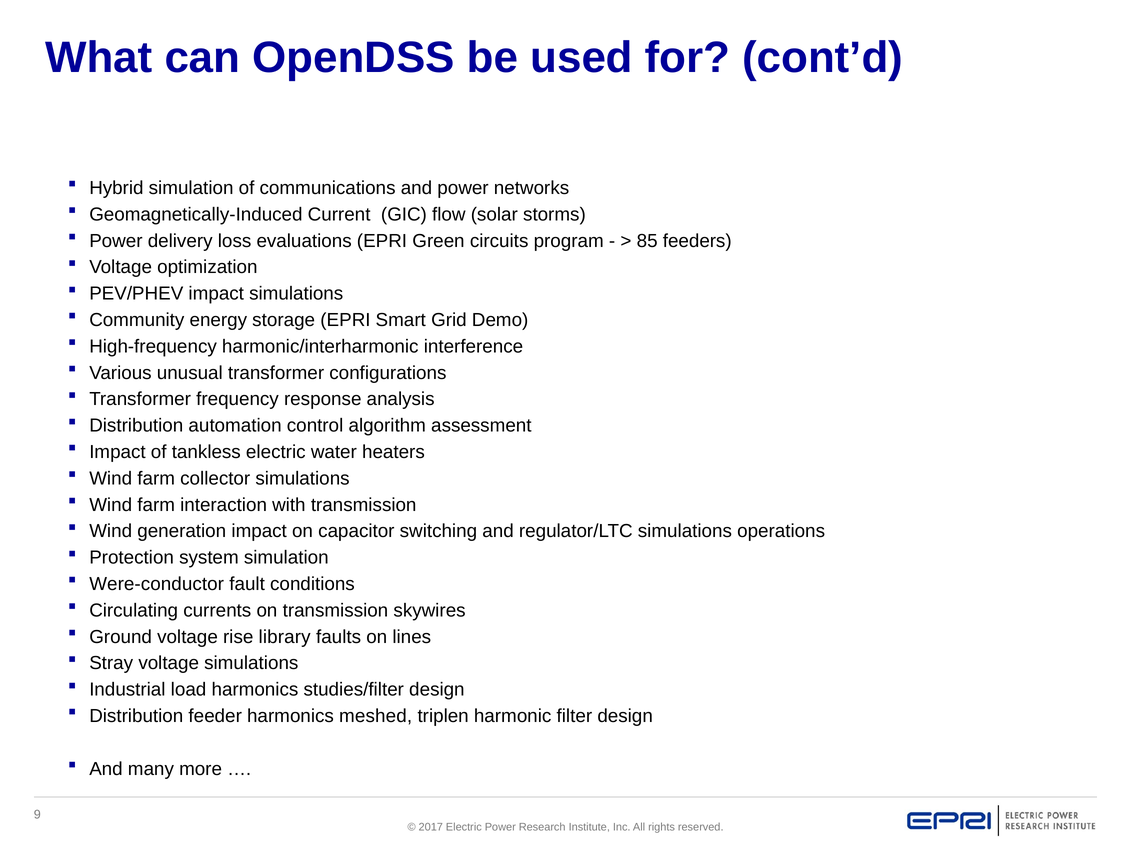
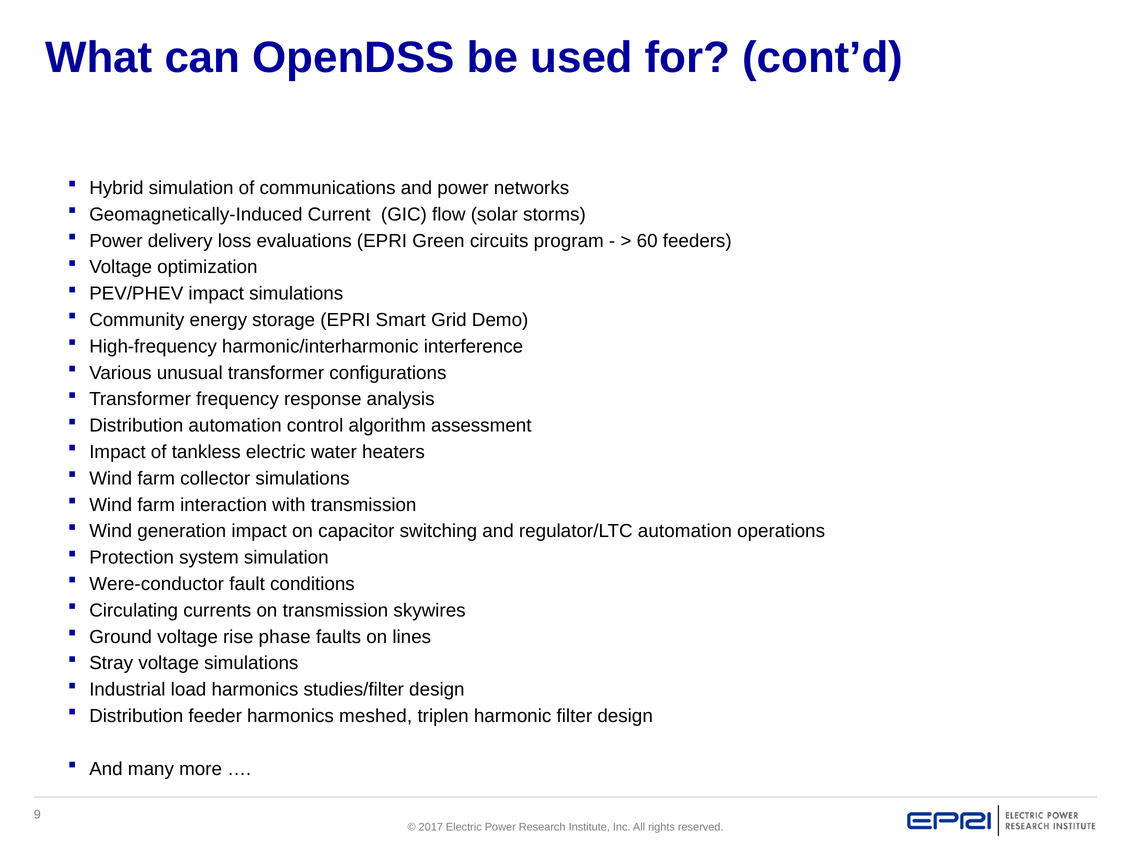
85: 85 -> 60
regulator/LTC simulations: simulations -> automation
library: library -> phase
